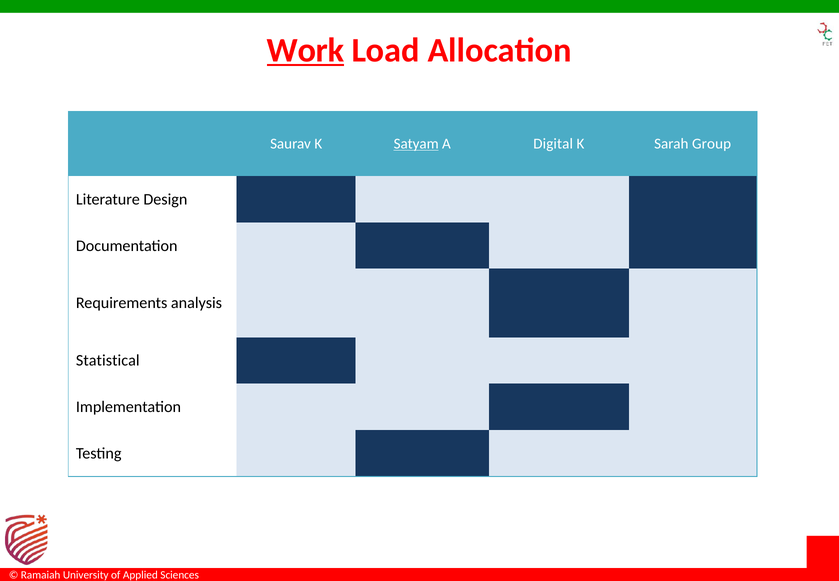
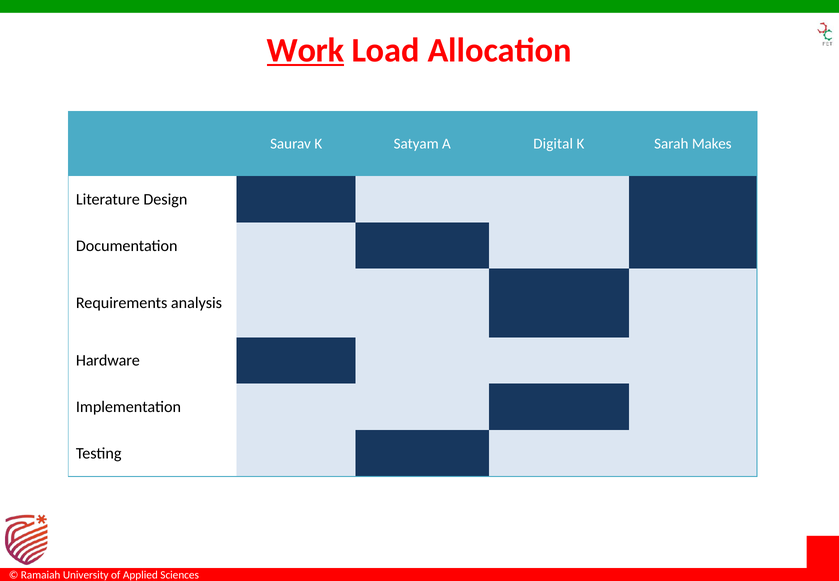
Satyam underline: present -> none
Group: Group -> Makes
Statistical: Statistical -> Hardware
